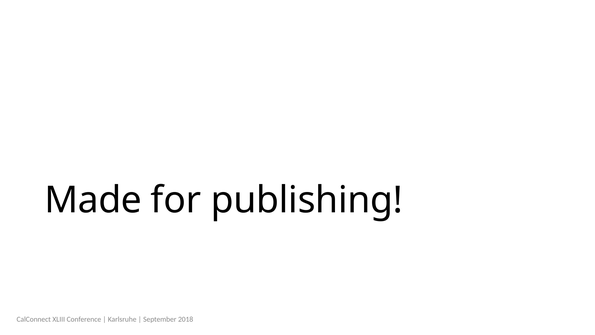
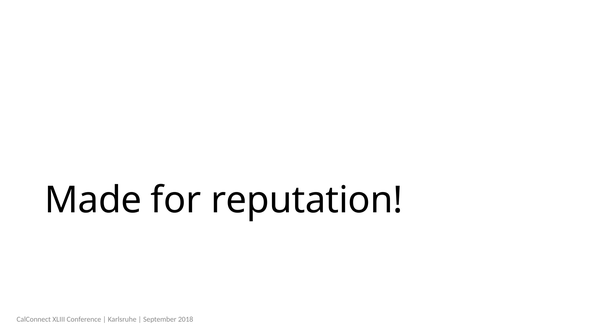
publishing: publishing -> reputation
